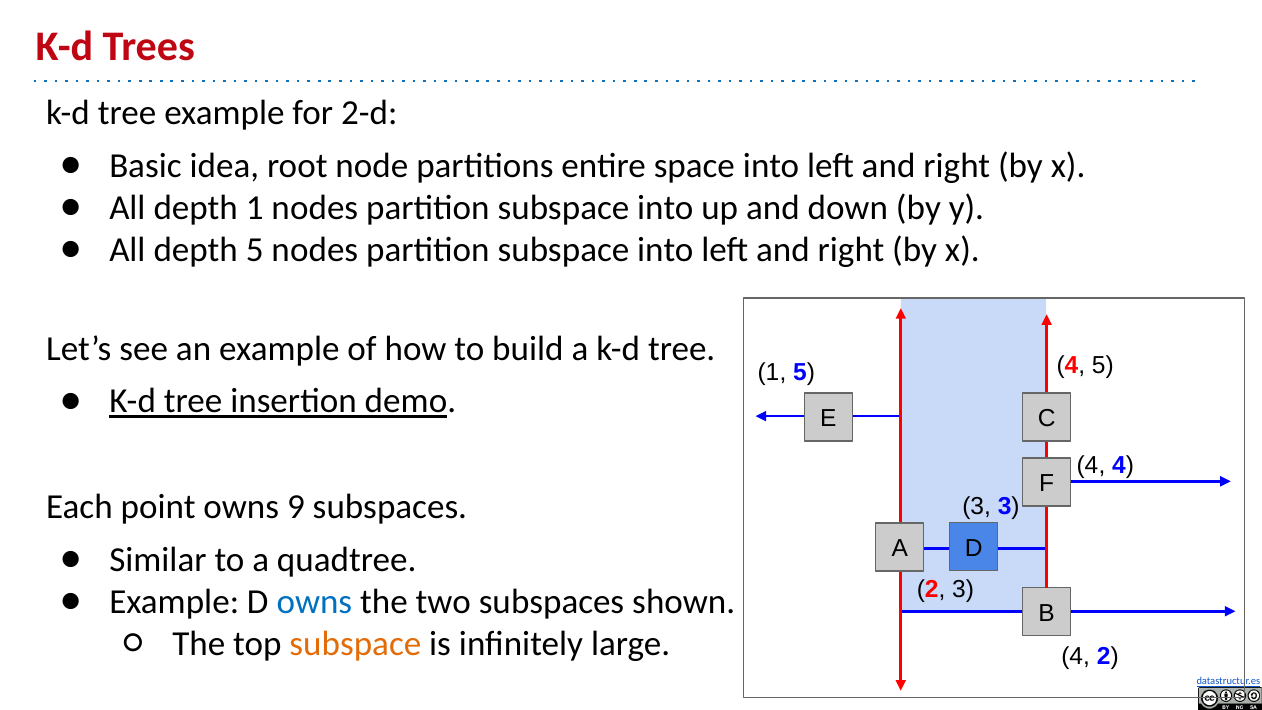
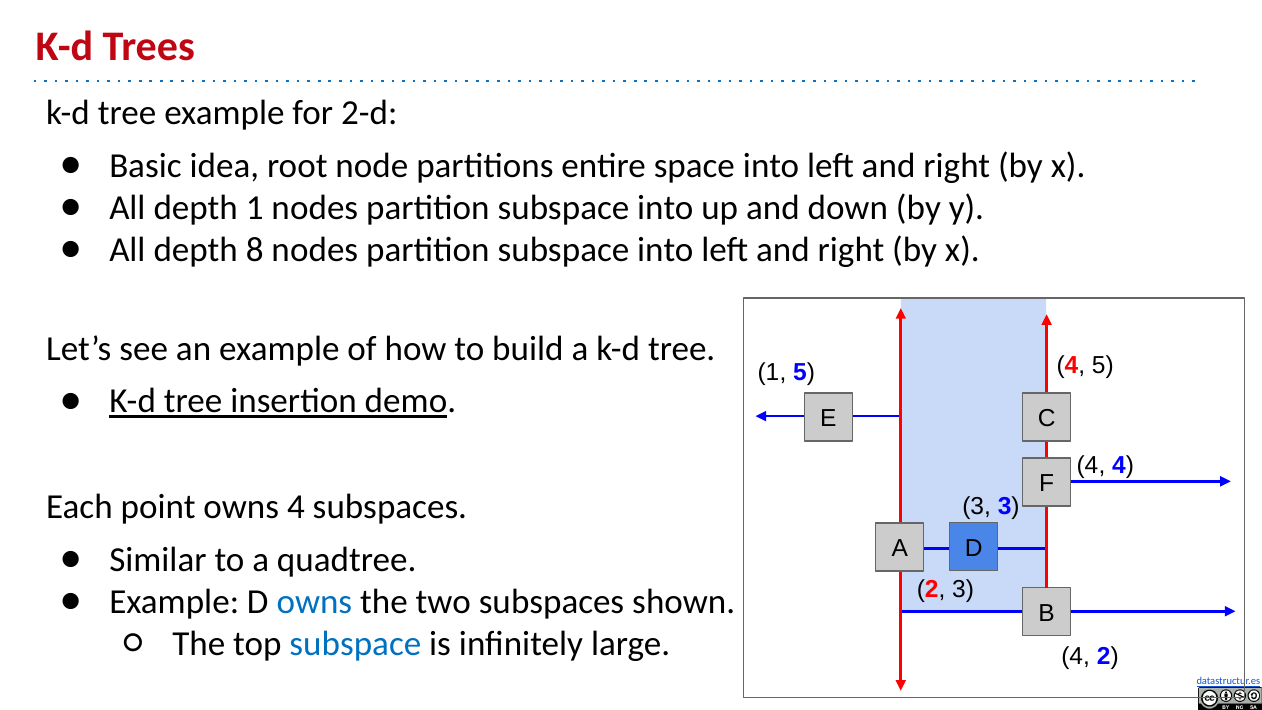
depth 5: 5 -> 8
owns 9: 9 -> 4
subspace at (355, 644) colour: orange -> blue
